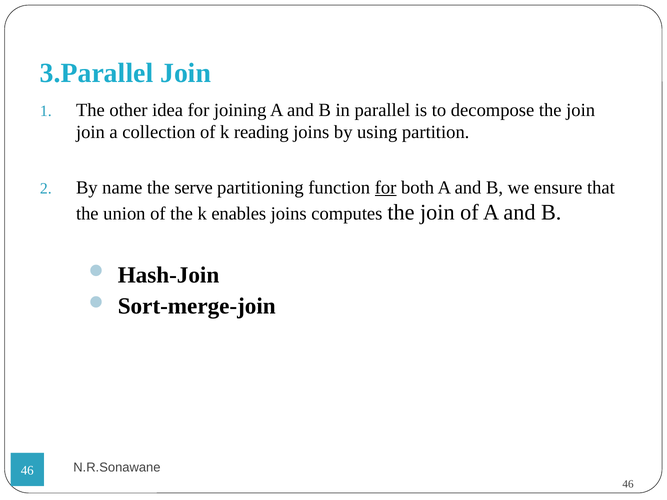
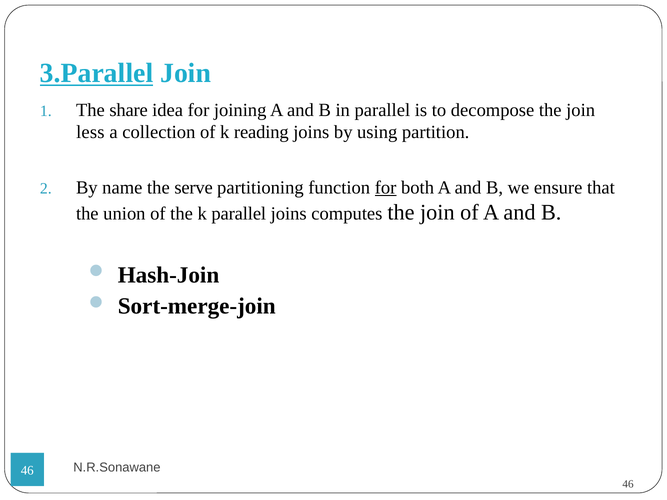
3.Parallel underline: none -> present
other: other -> share
join at (90, 132): join -> less
k enables: enables -> parallel
